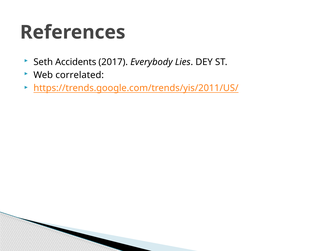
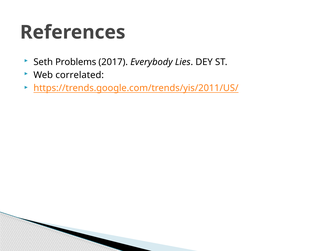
Accidents: Accidents -> Problems
